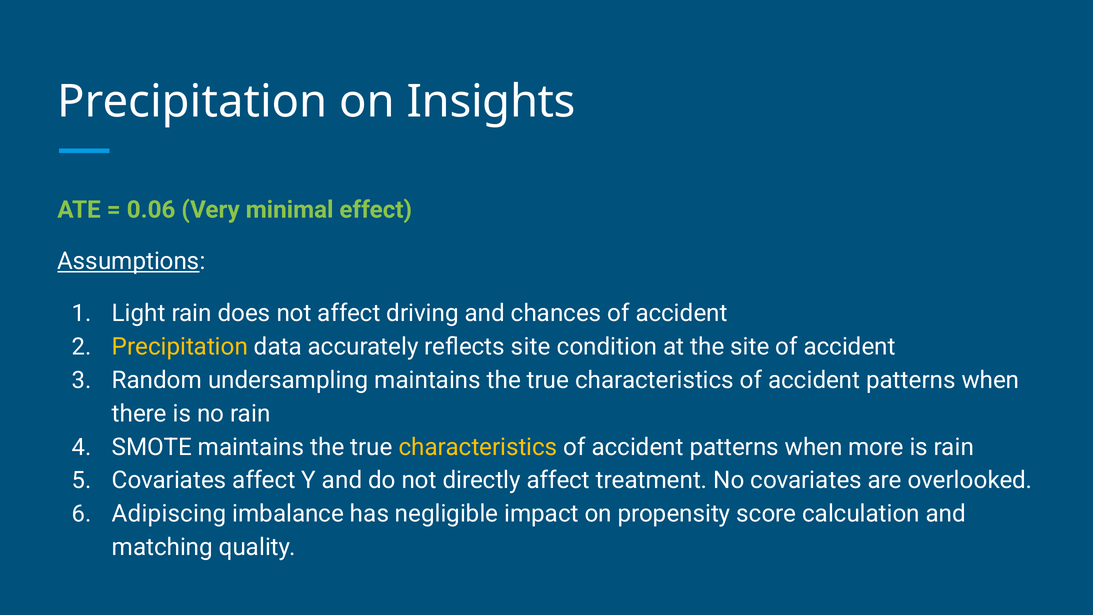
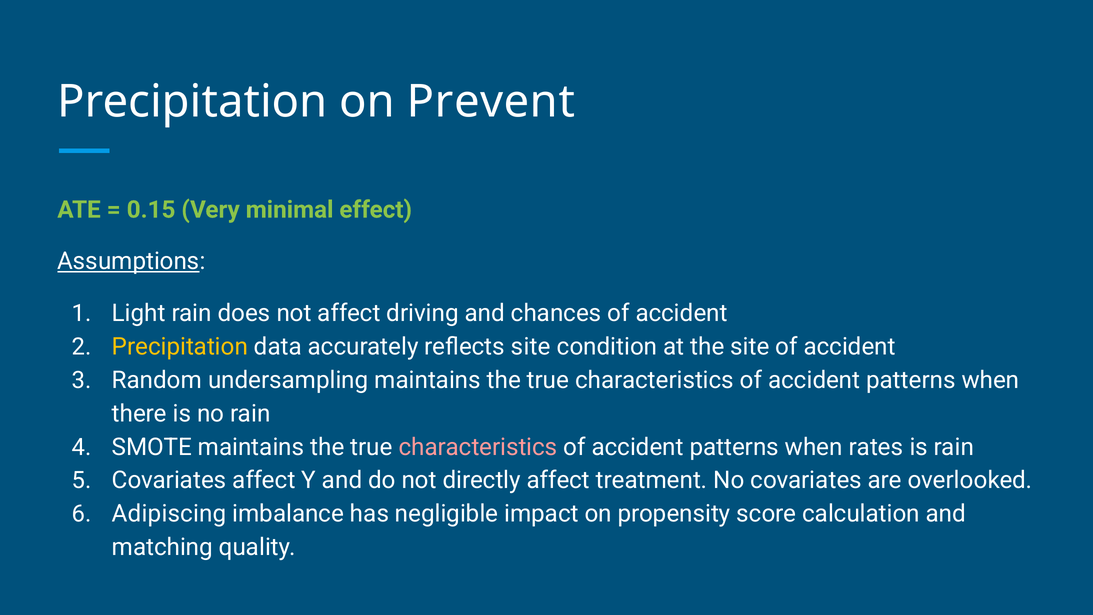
Insights: Insights -> Prevent
0.06: 0.06 -> 0.15
characteristics at (478, 447) colour: yellow -> pink
more: more -> rates
